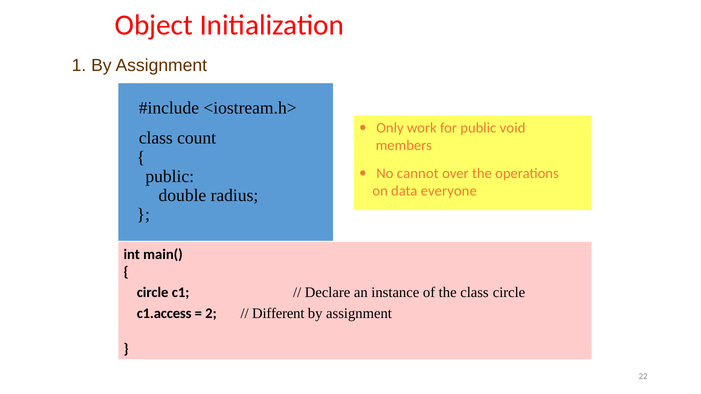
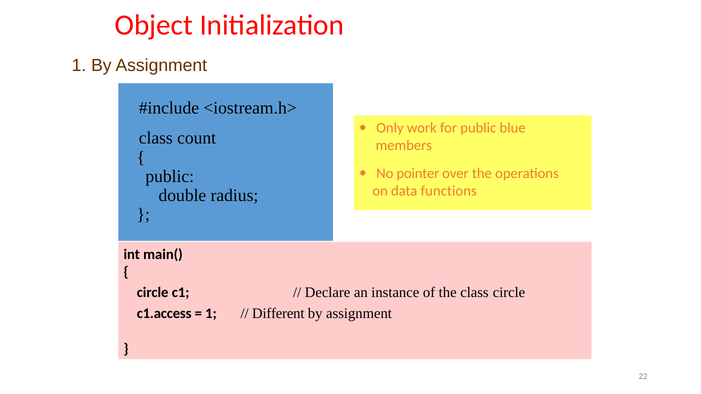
void: void -> blue
cannot: cannot -> pointer
everyone: everyone -> functions
2 at (211, 313): 2 -> 1
